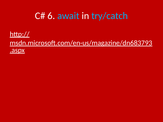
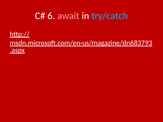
await colour: light blue -> pink
